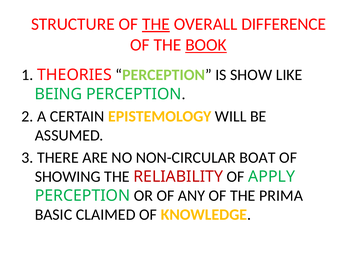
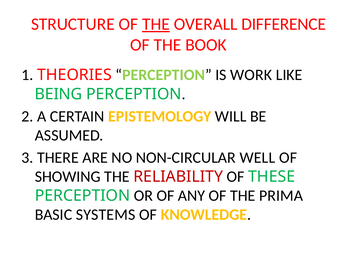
BOOK underline: present -> none
SHOW: SHOW -> WORK
BOAT: BOAT -> WELL
APPLY: APPLY -> THESE
CLAIMED: CLAIMED -> SYSTEMS
